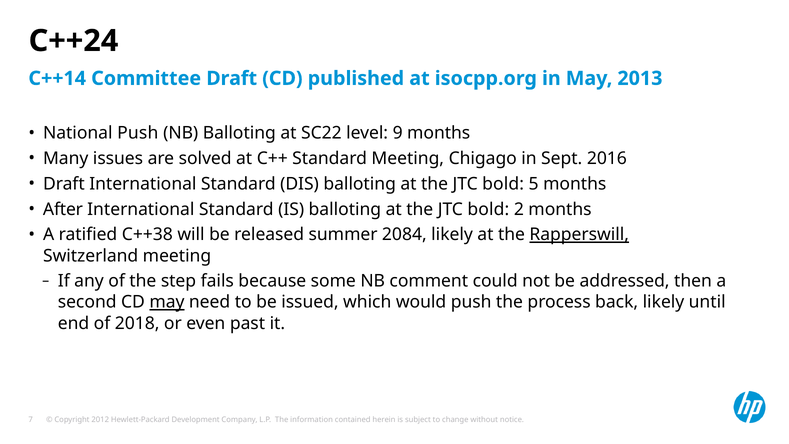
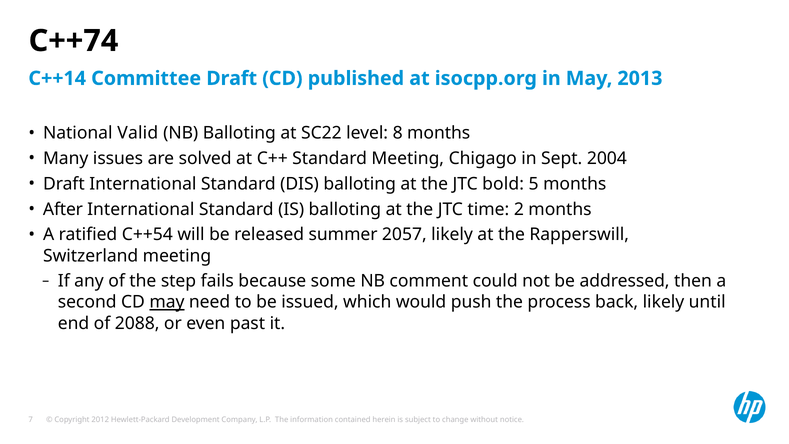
C++24: C++24 -> C++74
National Push: Push -> Valid
9: 9 -> 8
2016: 2016 -> 2004
bold at (488, 209): bold -> time
C++38: C++38 -> C++54
2084: 2084 -> 2057
Rapperswill underline: present -> none
2018: 2018 -> 2088
